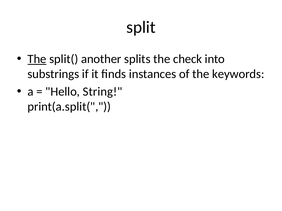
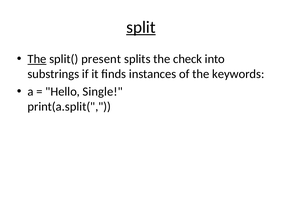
split underline: none -> present
another: another -> present
String: String -> Single
